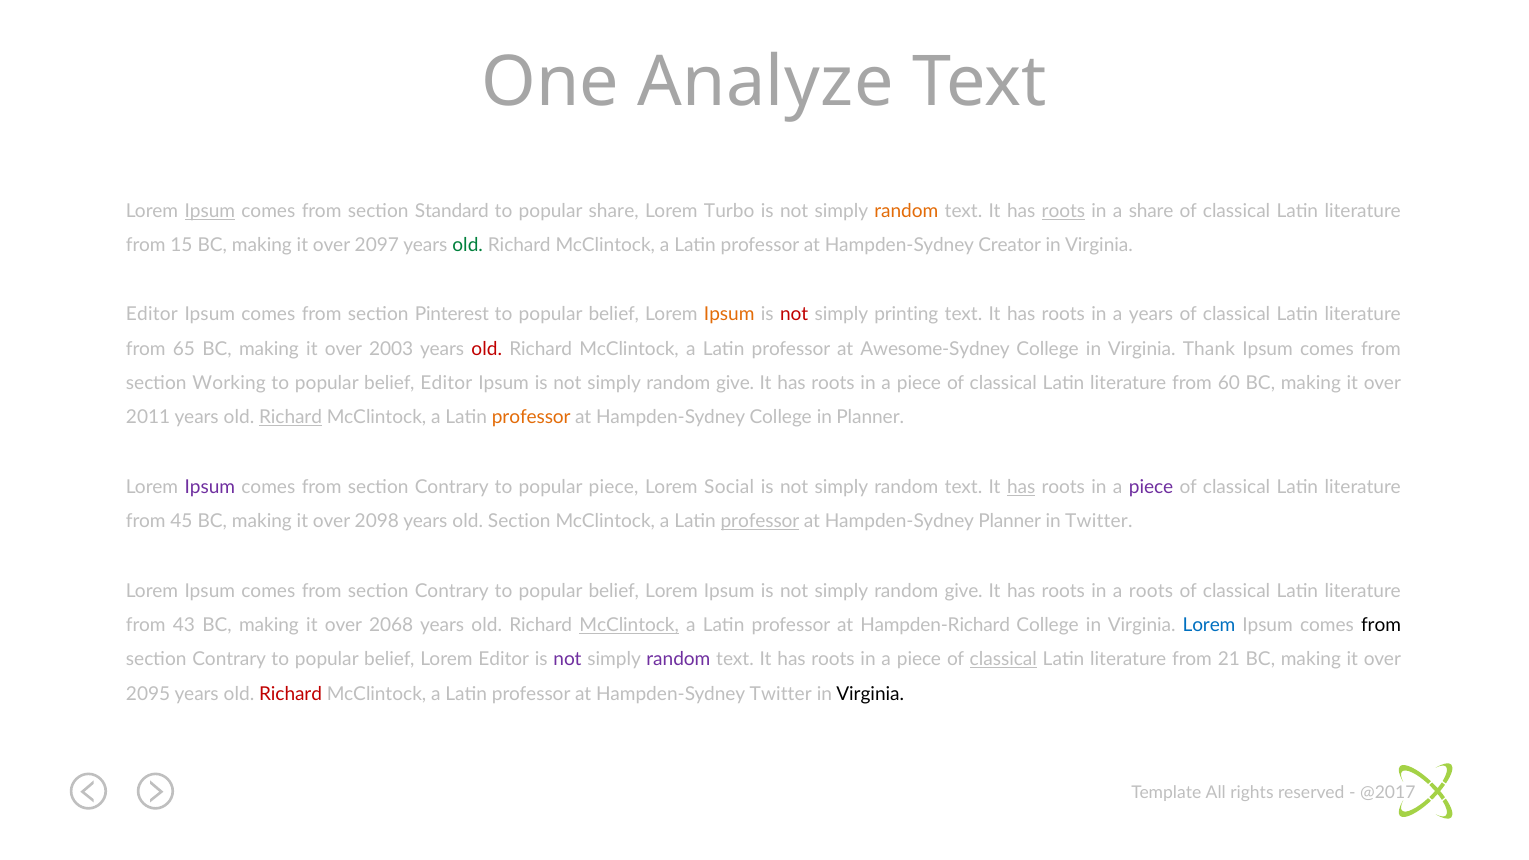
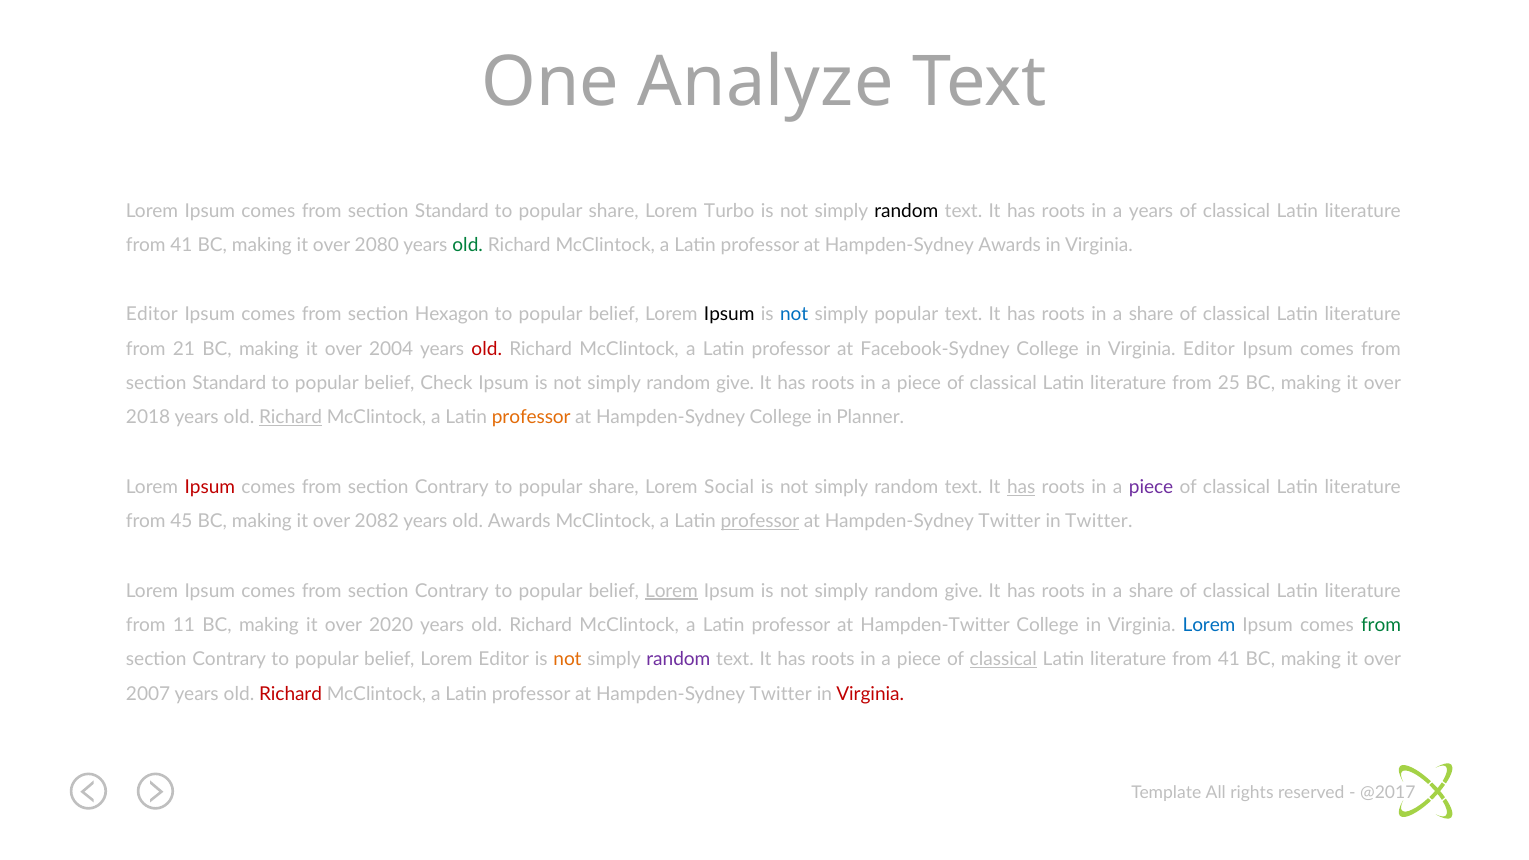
Ipsum at (210, 211) underline: present -> none
random at (906, 211) colour: orange -> black
roots at (1063, 211) underline: present -> none
a share: share -> years
15 at (181, 245): 15 -> 41
2097: 2097 -> 2080
Hampden-Sydney Creator: Creator -> Awards
Pinterest: Pinterest -> Hexagon
Ipsum at (729, 314) colour: orange -> black
not at (794, 314) colour: red -> blue
simply printing: printing -> popular
years at (1151, 314): years -> share
65: 65 -> 21
2003: 2003 -> 2004
Awesome-Sydney: Awesome-Sydney -> Facebook-Sydney
College in Virginia Thank: Thank -> Editor
Working at (229, 383): Working -> Standard
belief Editor: Editor -> Check
60: 60 -> 25
2011: 2011 -> 2018
Ipsum at (210, 487) colour: purple -> red
Contrary to popular piece: piece -> share
2098: 2098 -> 2082
old Section: Section -> Awards
Planner at (1010, 522): Planner -> Twitter
Lorem at (671, 591) underline: none -> present
roots at (1151, 591): roots -> share
43: 43 -> 11
2068: 2068 -> 2020
McClintock at (629, 625) underline: present -> none
Hampden-Richard: Hampden-Richard -> Hampden-Twitter
from at (1381, 625) colour: black -> green
not at (568, 660) colour: purple -> orange
21 at (1229, 660): 21 -> 41
2095: 2095 -> 2007
Virginia at (870, 694) colour: black -> red
